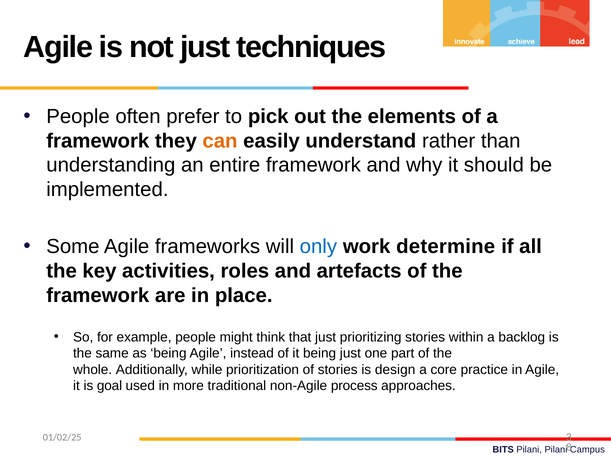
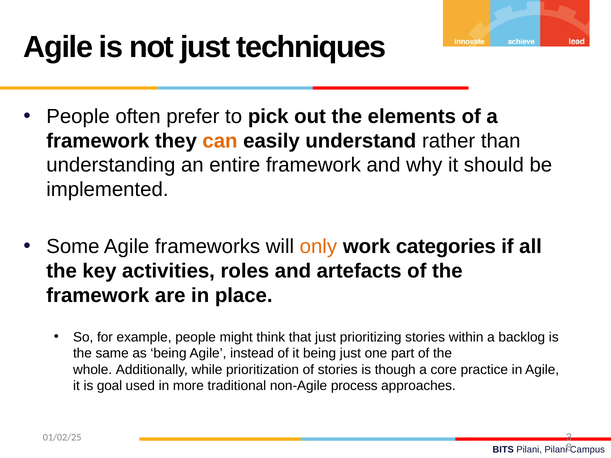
only colour: blue -> orange
determine: determine -> categories
design: design -> though
